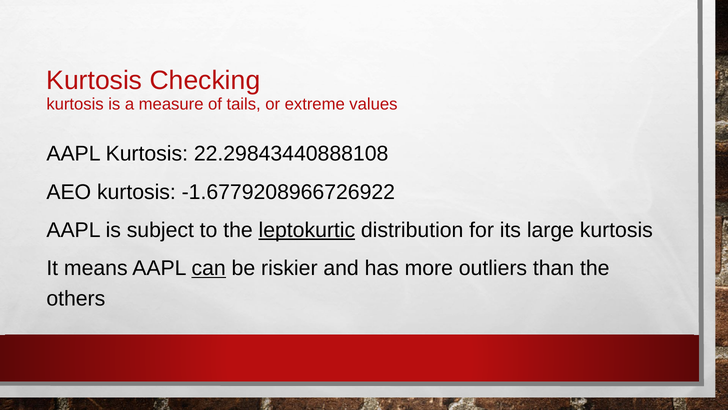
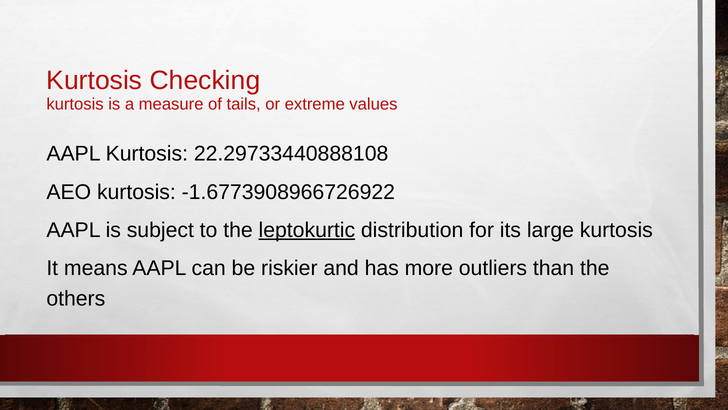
22.29843440888108: 22.29843440888108 -> 22.29733440888108
-1.6779208966726922: -1.6779208966726922 -> -1.6773908966726922
can underline: present -> none
